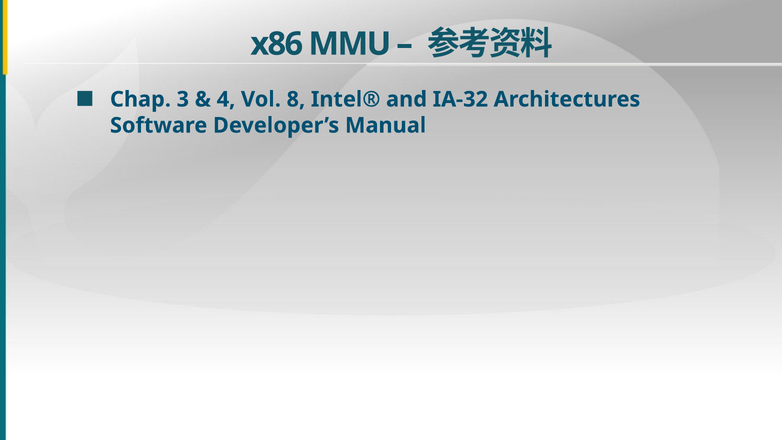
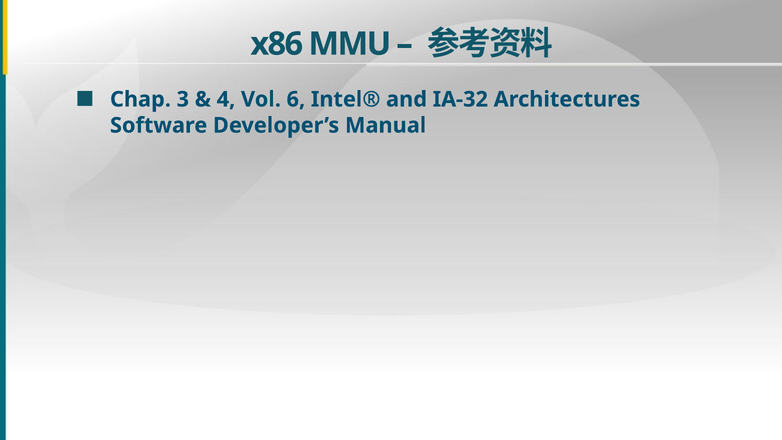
8: 8 -> 6
